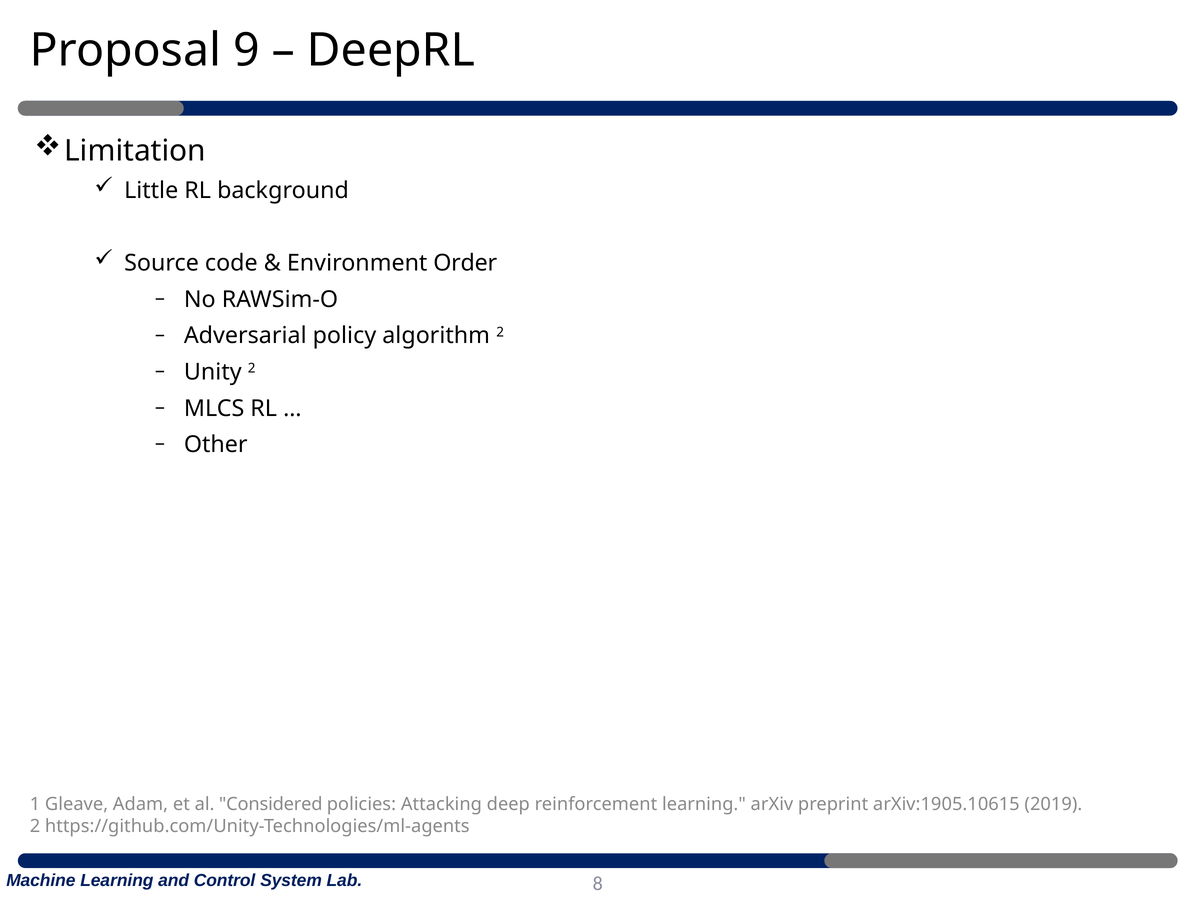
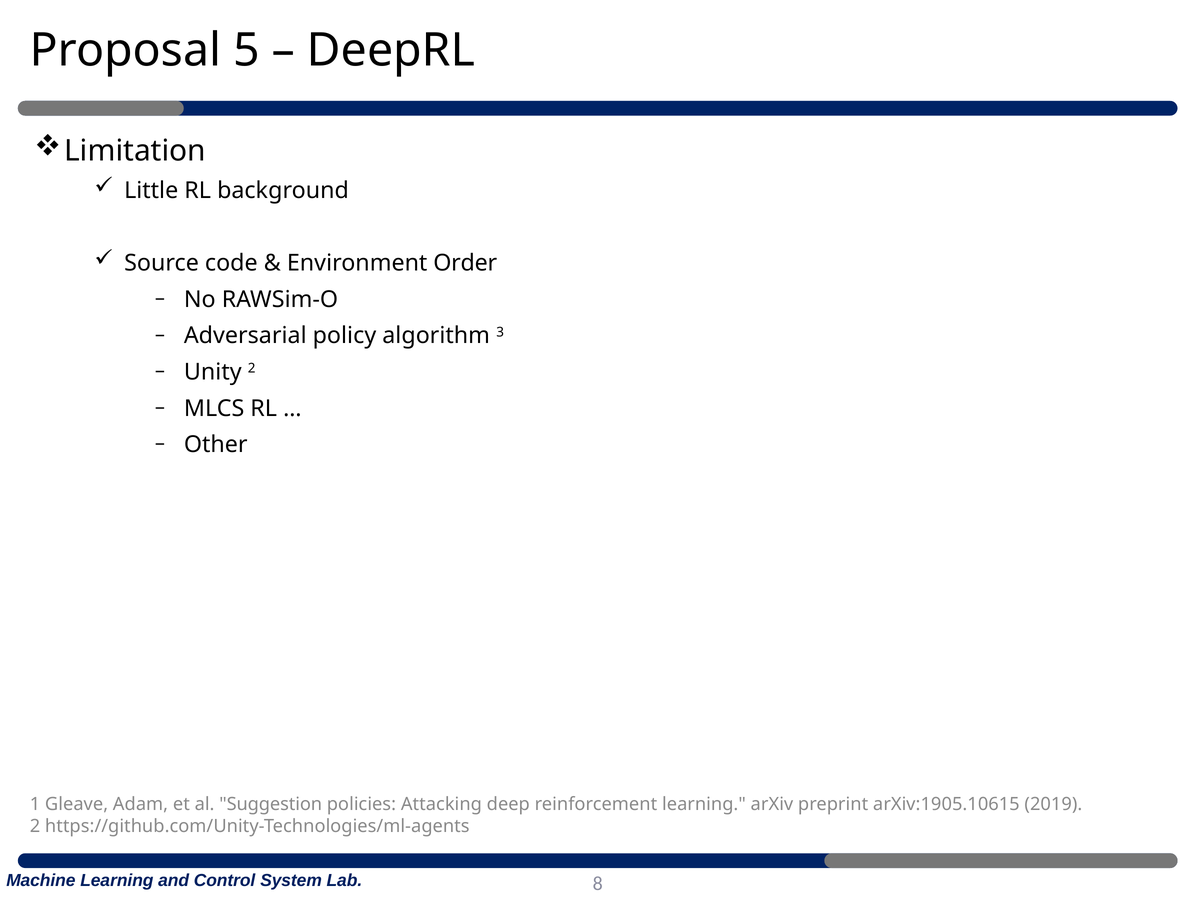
9: 9 -> 5
algorithm 2: 2 -> 3
Considered: Considered -> Suggestion
